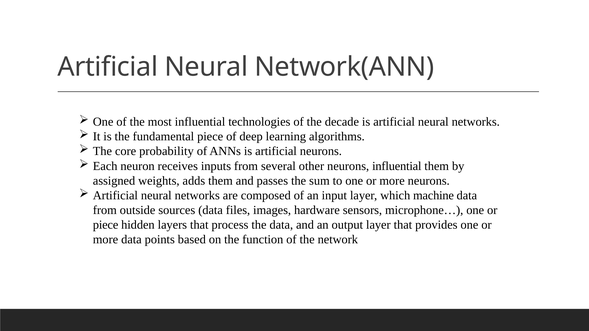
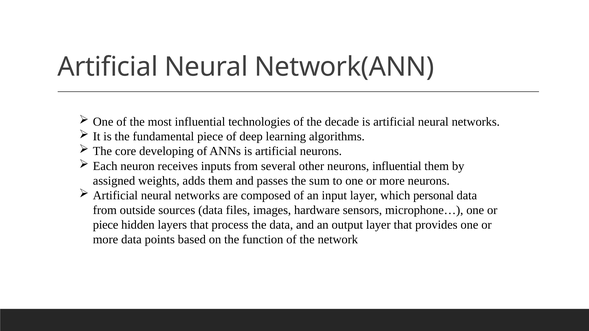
probability: probability -> developing
machine: machine -> personal
